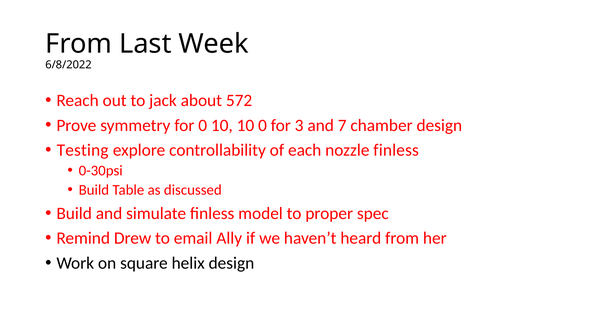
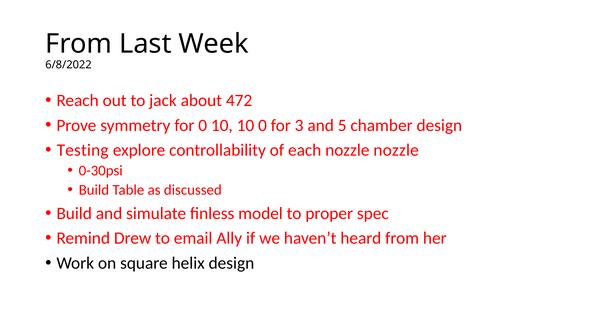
572: 572 -> 472
7: 7 -> 5
nozzle finless: finless -> nozzle
